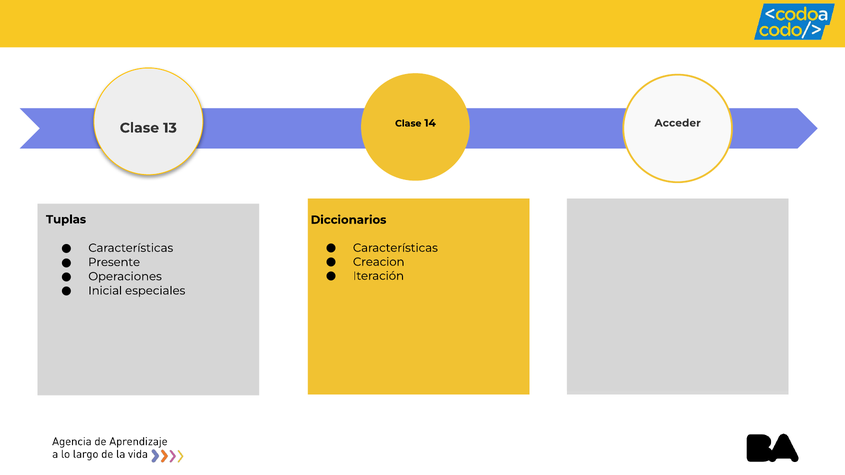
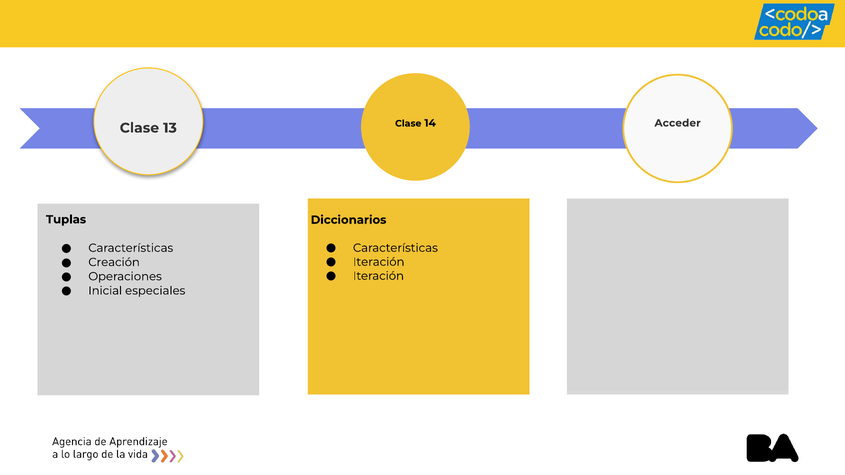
Creacion at (379, 262): Creacion -> Iteración
Presente: Presente -> Creación
